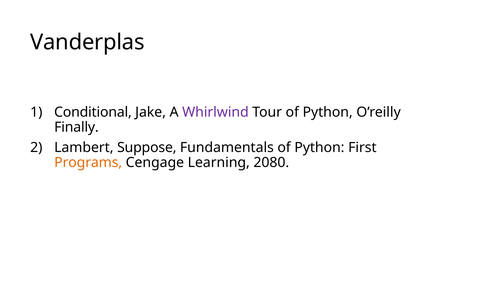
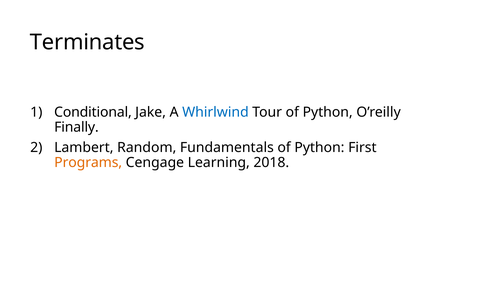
Vanderplas: Vanderplas -> Terminates
Whirlwind colour: purple -> blue
Suppose: Suppose -> Random
2080: 2080 -> 2018
